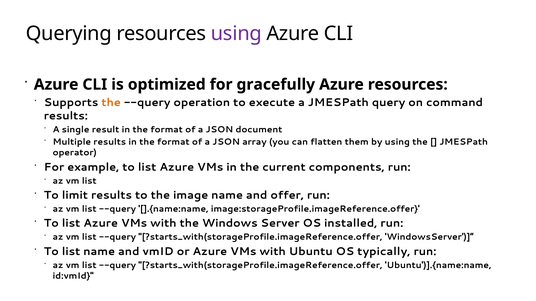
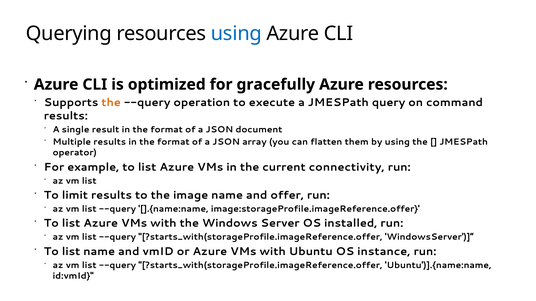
using at (236, 34) colour: purple -> blue
components: components -> connectivity
typically: typically -> instance
